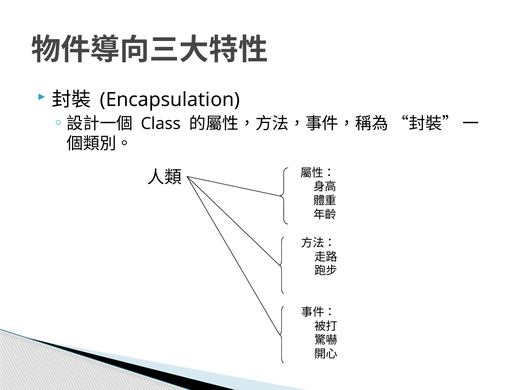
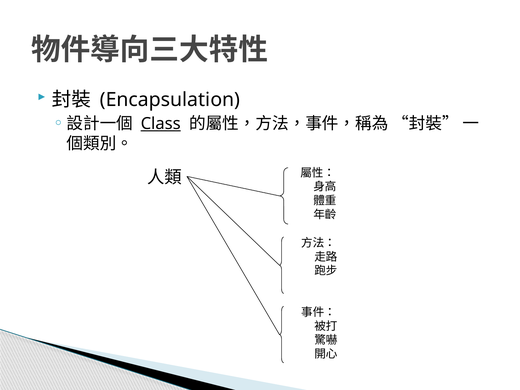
Class underline: none -> present
